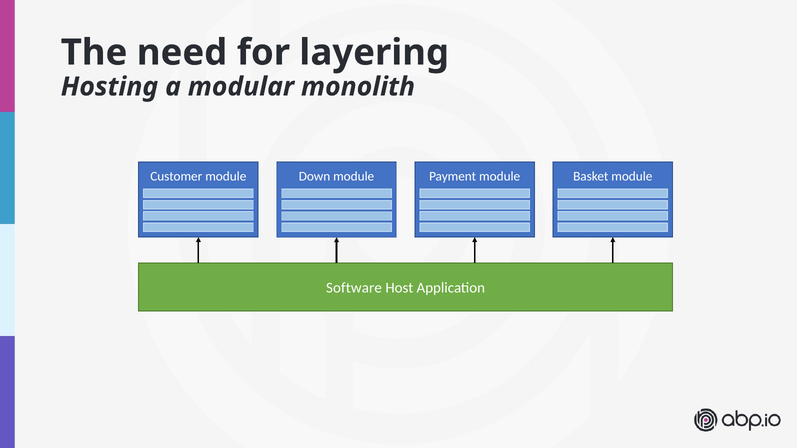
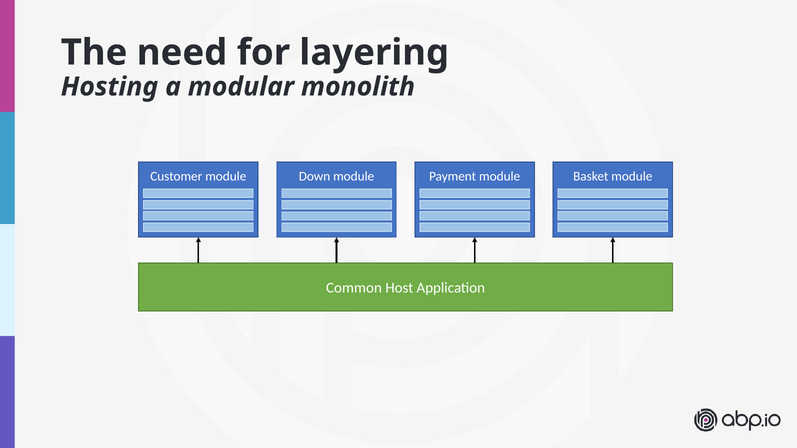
Software: Software -> Common
